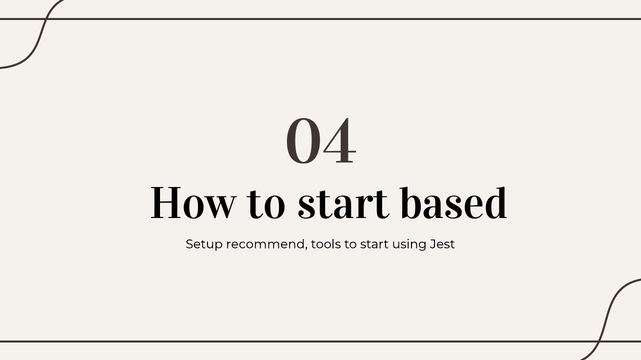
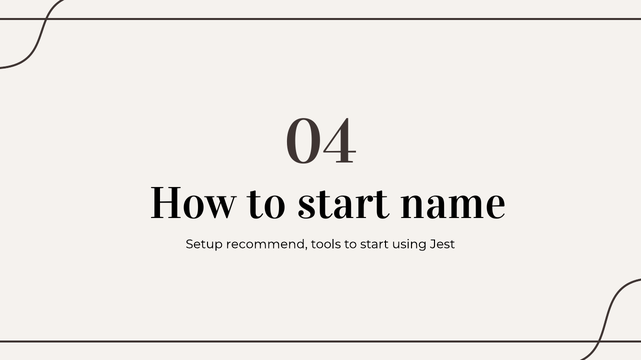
based: based -> name
